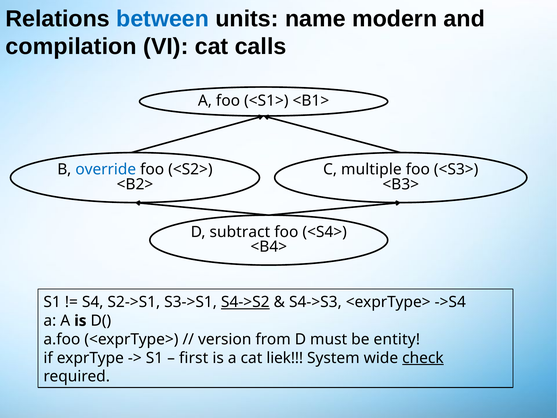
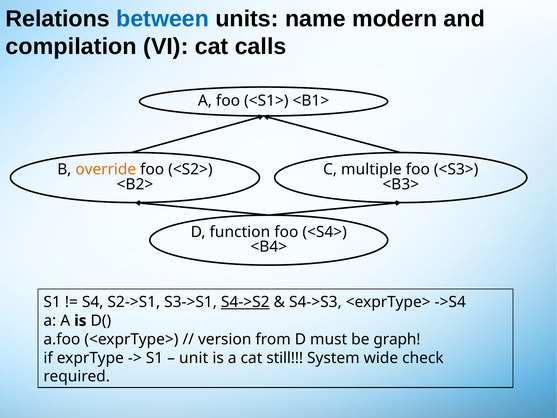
override colour: blue -> orange
subtract: subtract -> function
entity: entity -> graph
first: first -> unit
liek: liek -> still
check underline: present -> none
